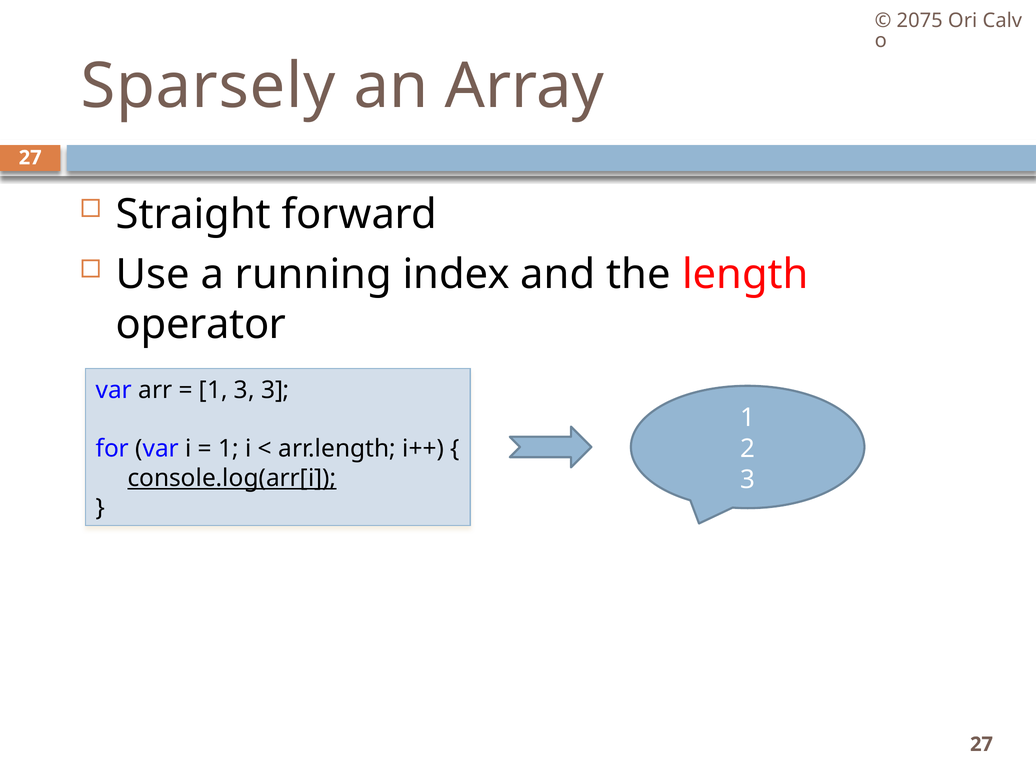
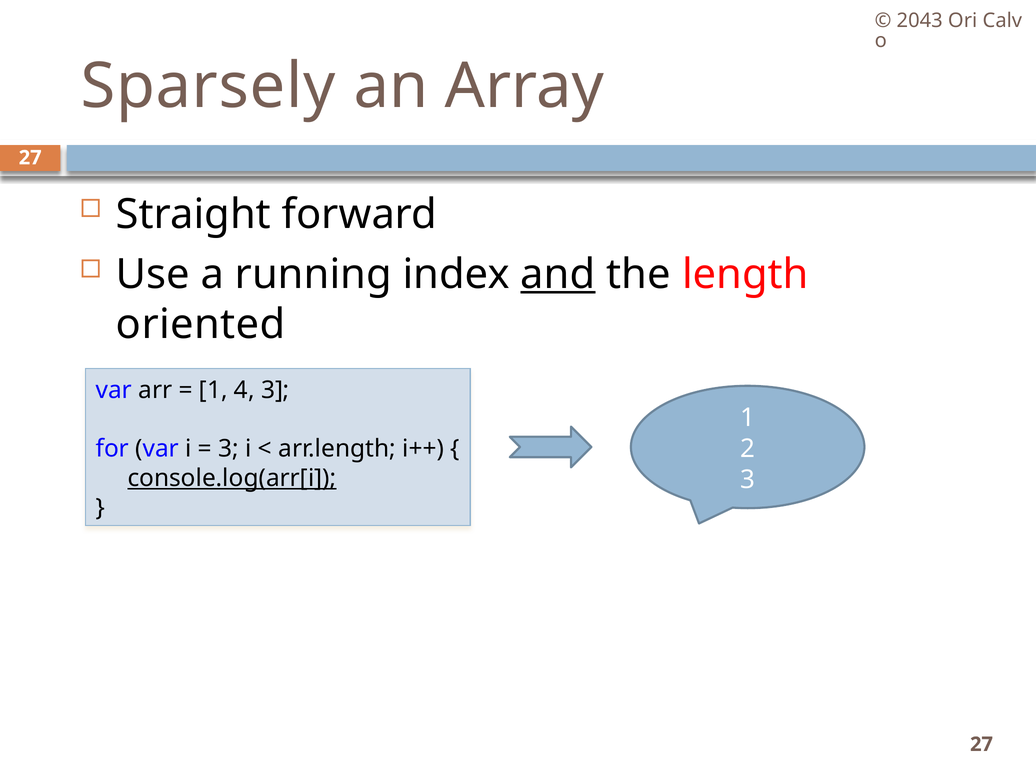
2075: 2075 -> 2043
and underline: none -> present
operator: operator -> oriented
1 3: 3 -> 4
1 at (229, 449): 1 -> 3
